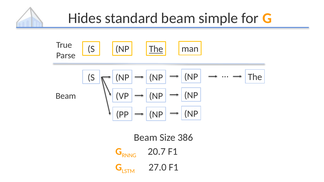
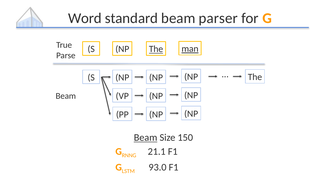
Hides: Hides -> Word
simple: simple -> parser
man underline: none -> present
Beam at (146, 138) underline: none -> present
386: 386 -> 150
20.7: 20.7 -> 21.1
27.0: 27.0 -> 93.0
